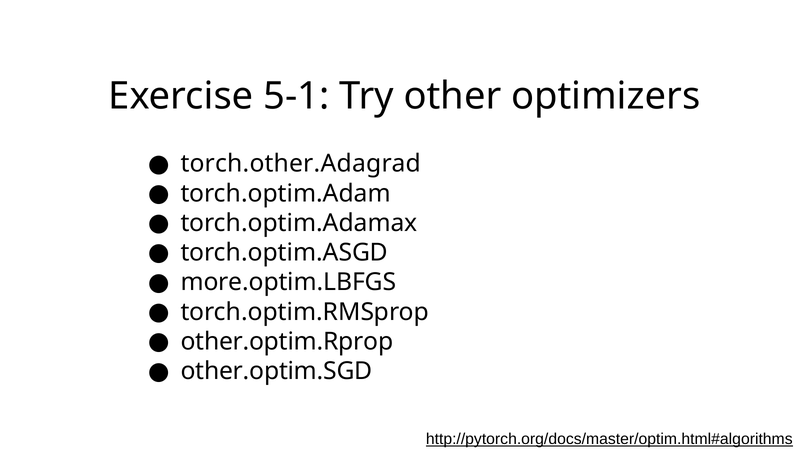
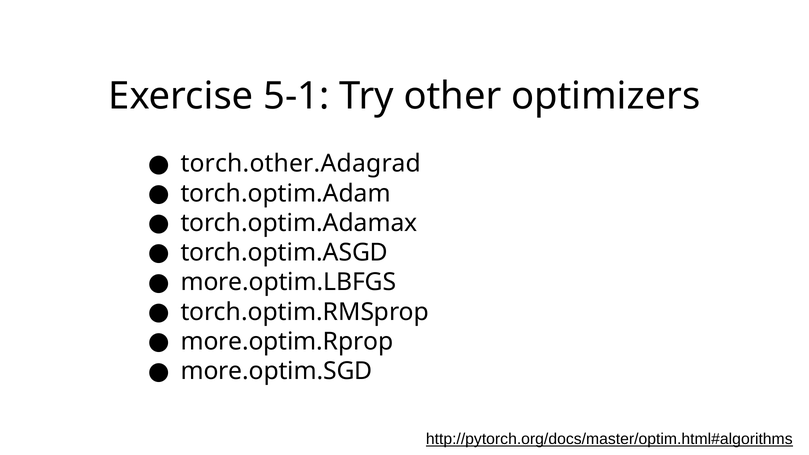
other.optim.Rprop: other.optim.Rprop -> more.optim.Rprop
other.optim.SGD: other.optim.SGD -> more.optim.SGD
